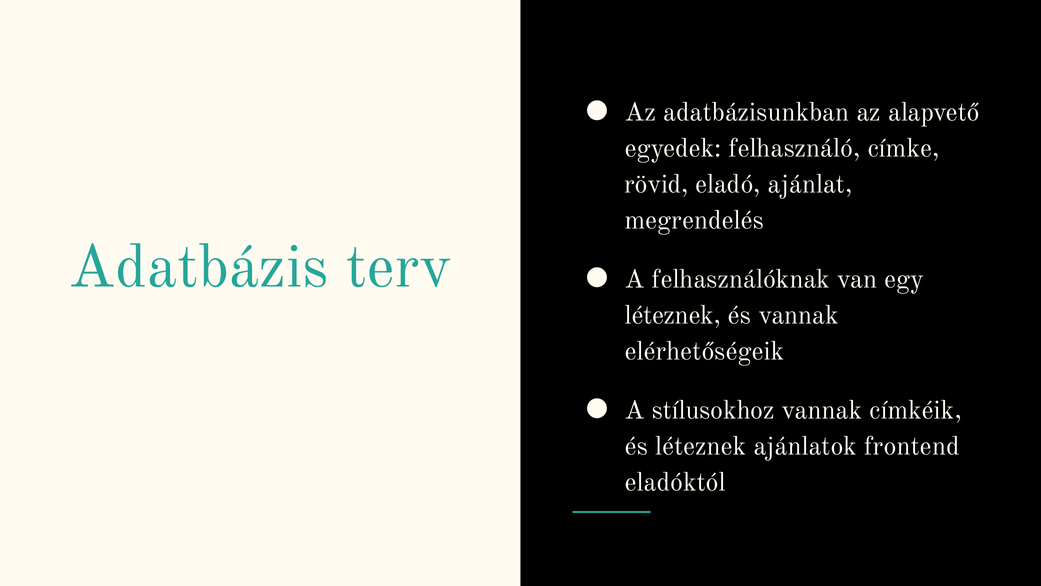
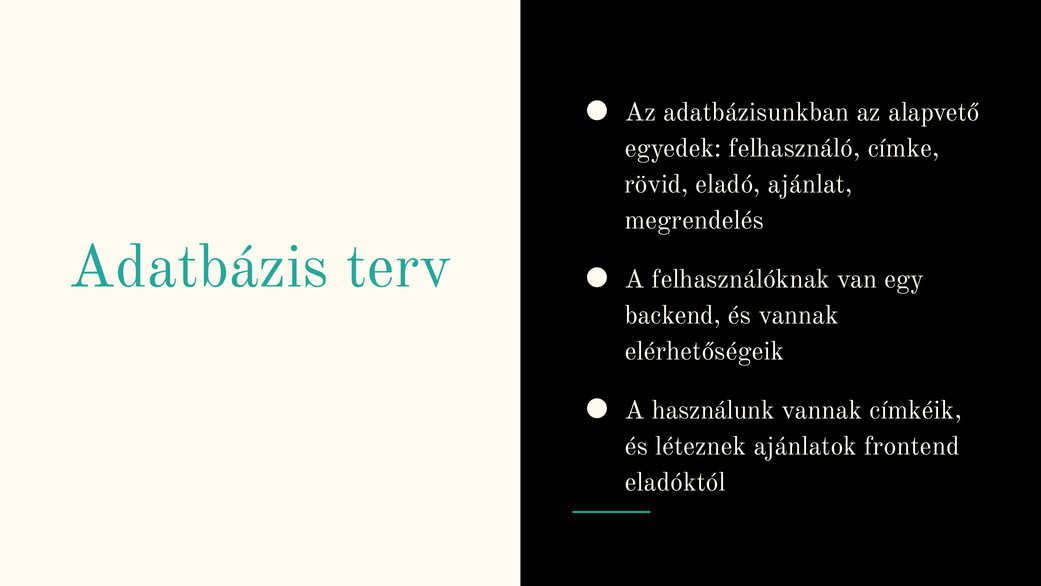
léteznek at (673, 315): léteznek -> backend
stílusokhoz: stílusokhoz -> használunk
